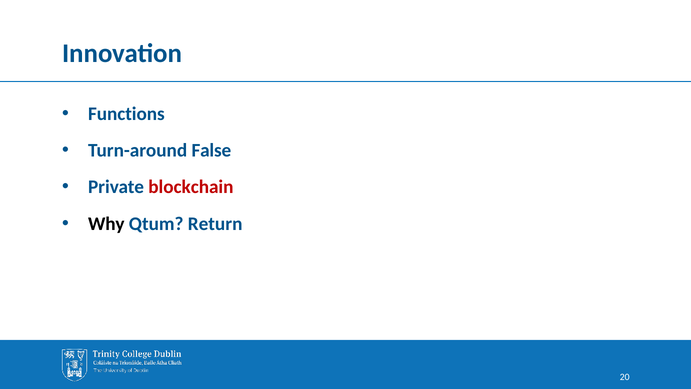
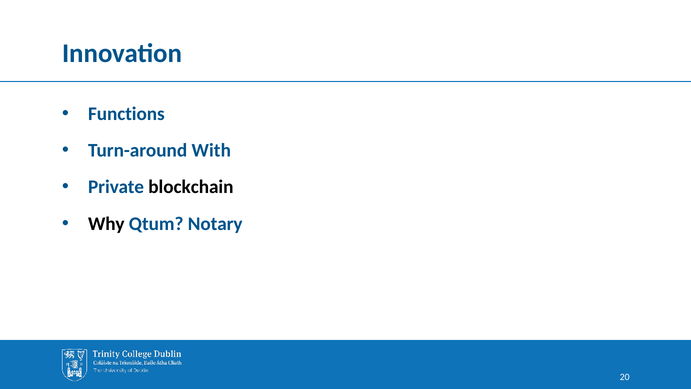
False: False -> With
blockchain colour: red -> black
Return: Return -> Notary
